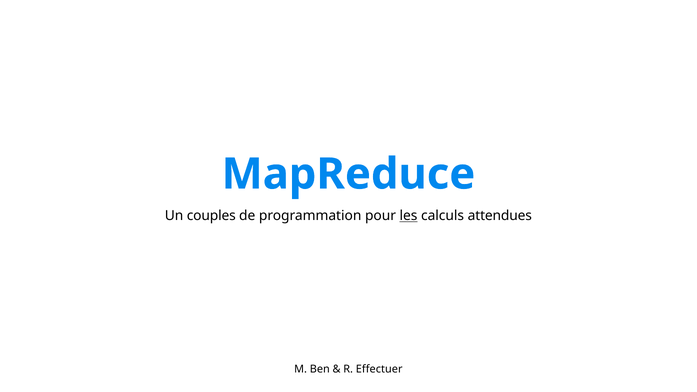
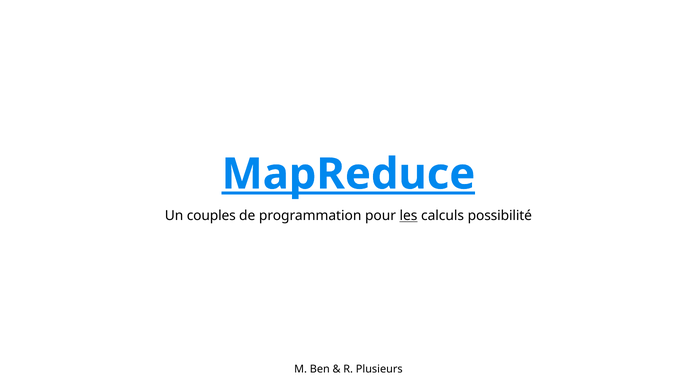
MapReduce underline: none -> present
attendues: attendues -> possibilité
Effectuer: Effectuer -> Plusieurs
